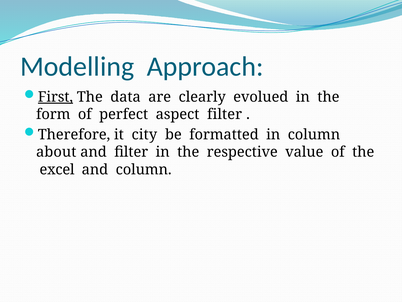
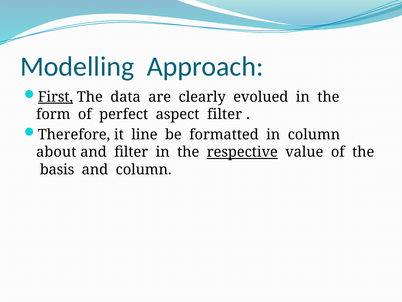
city: city -> line
respective underline: none -> present
excel: excel -> basis
